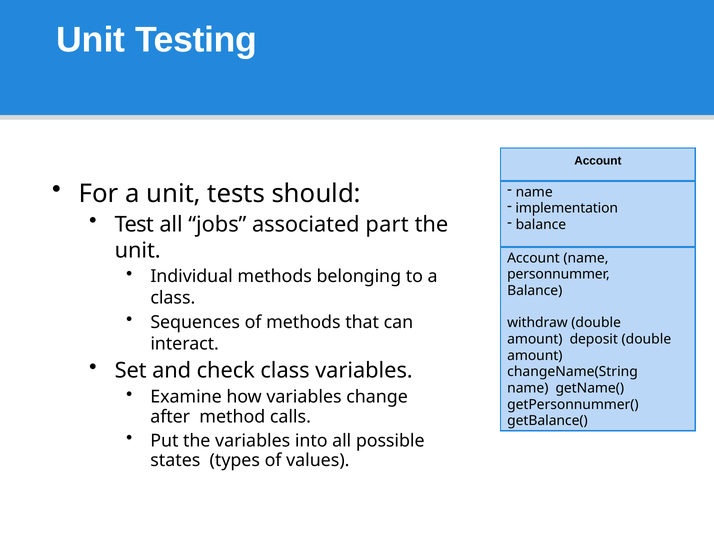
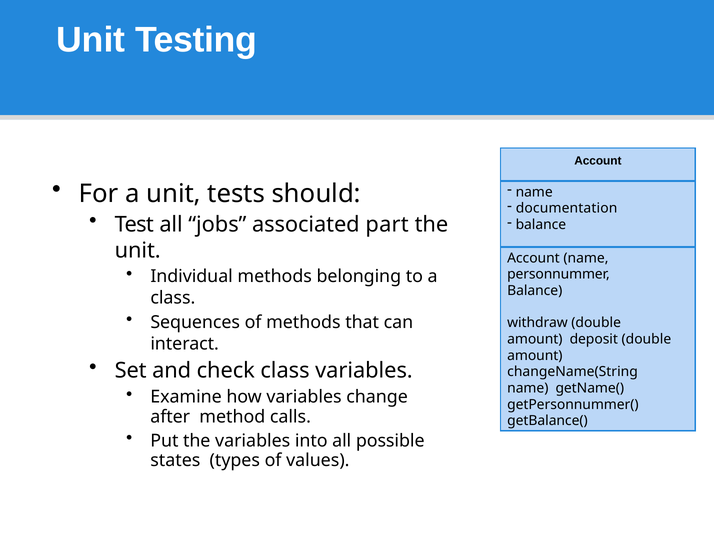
implementation: implementation -> documentation
